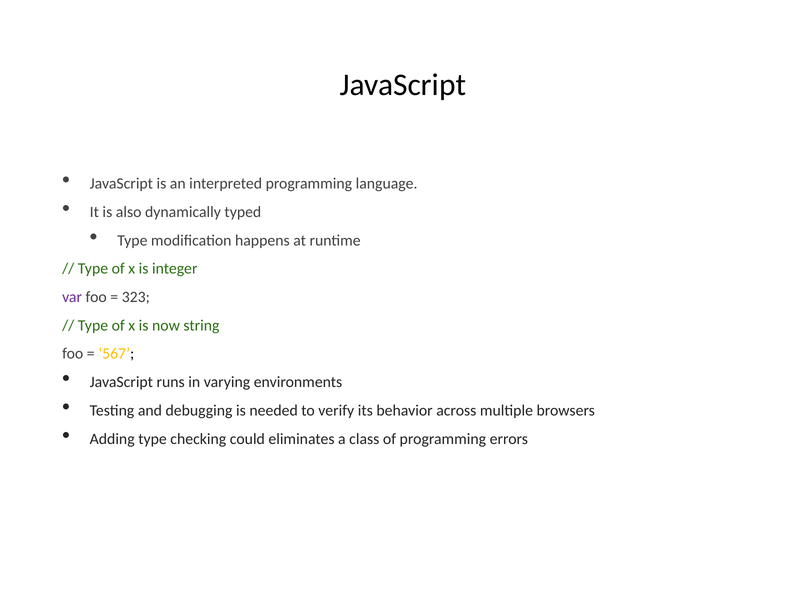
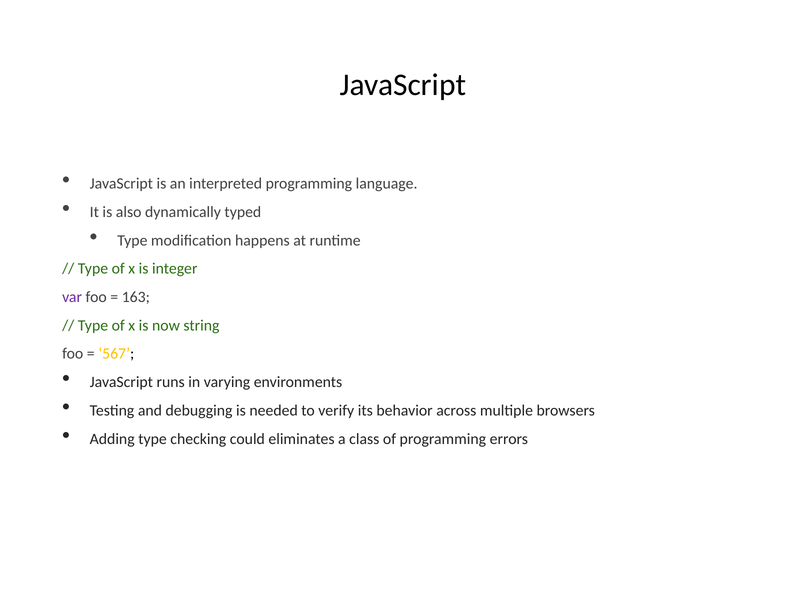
323: 323 -> 163
